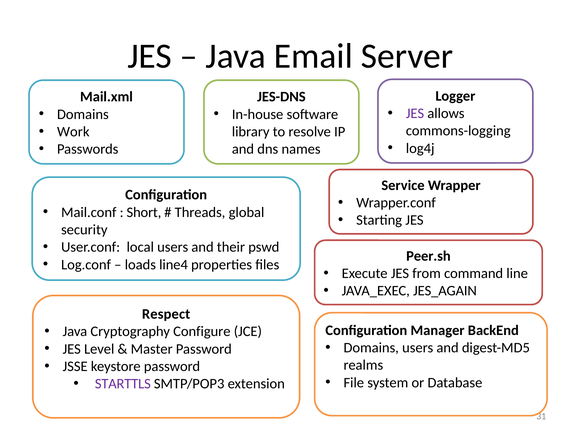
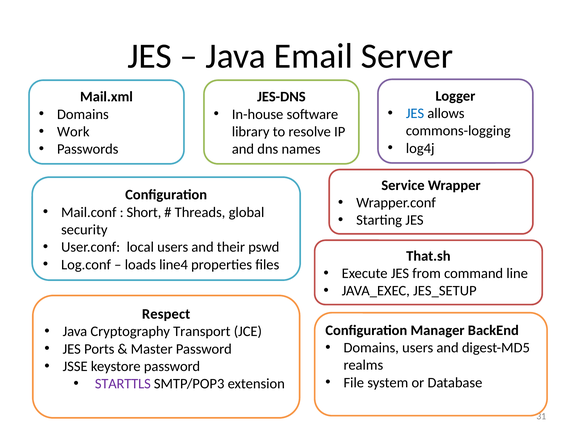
JES at (415, 113) colour: purple -> blue
Peer.sh: Peer.sh -> That.sh
JES_AGAIN: JES_AGAIN -> JES_SETUP
Configure: Configure -> Transport
Level: Level -> Ports
